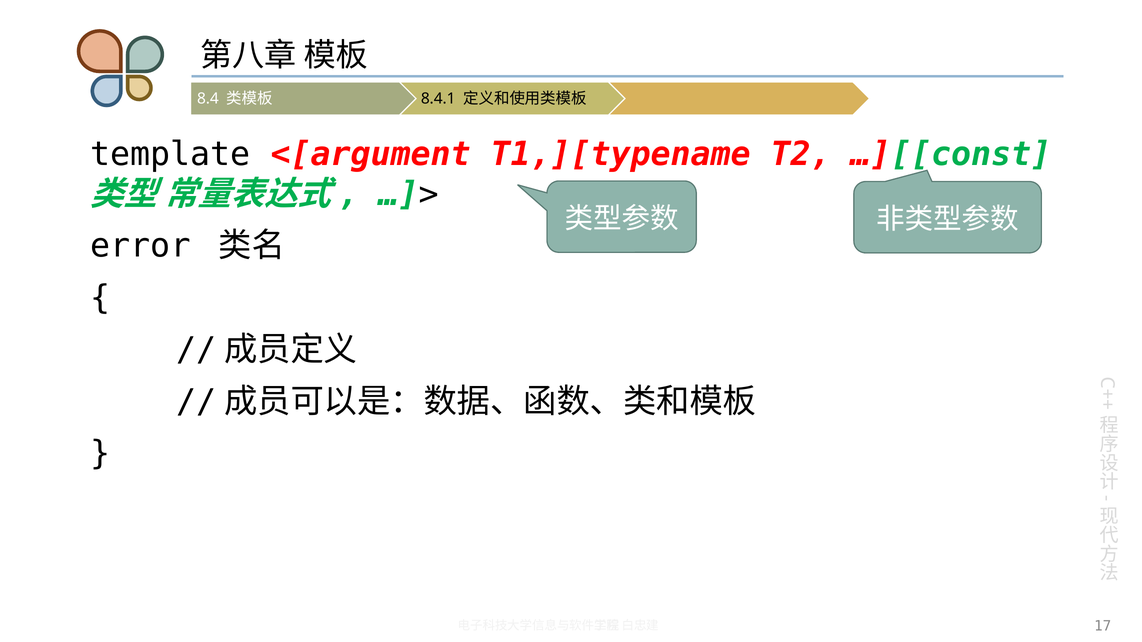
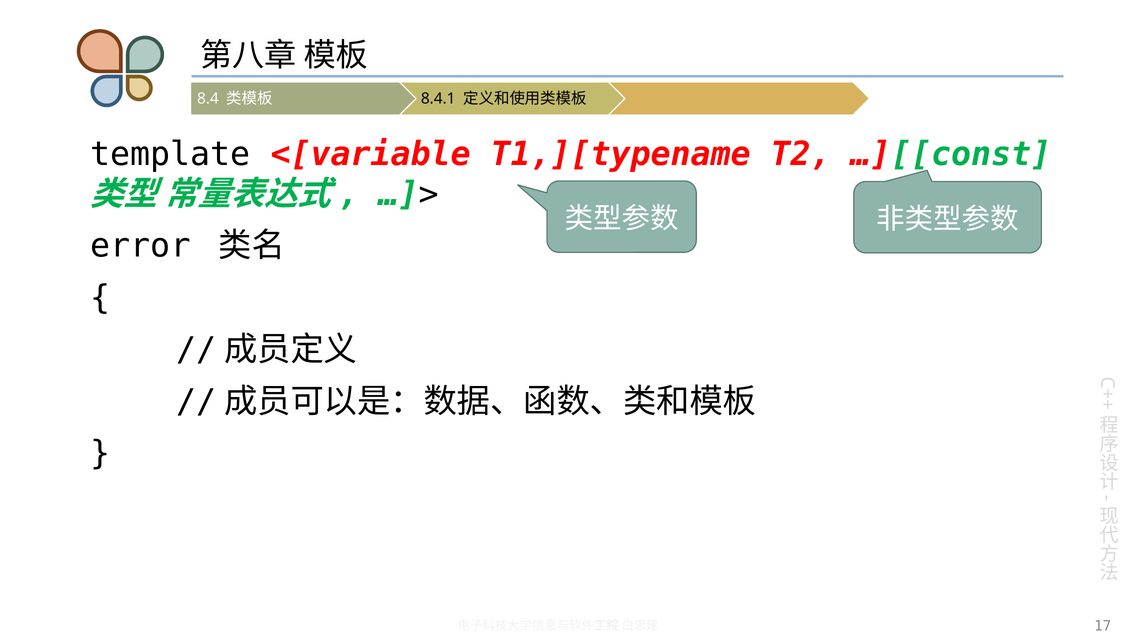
<[argument: <[argument -> <[variable
